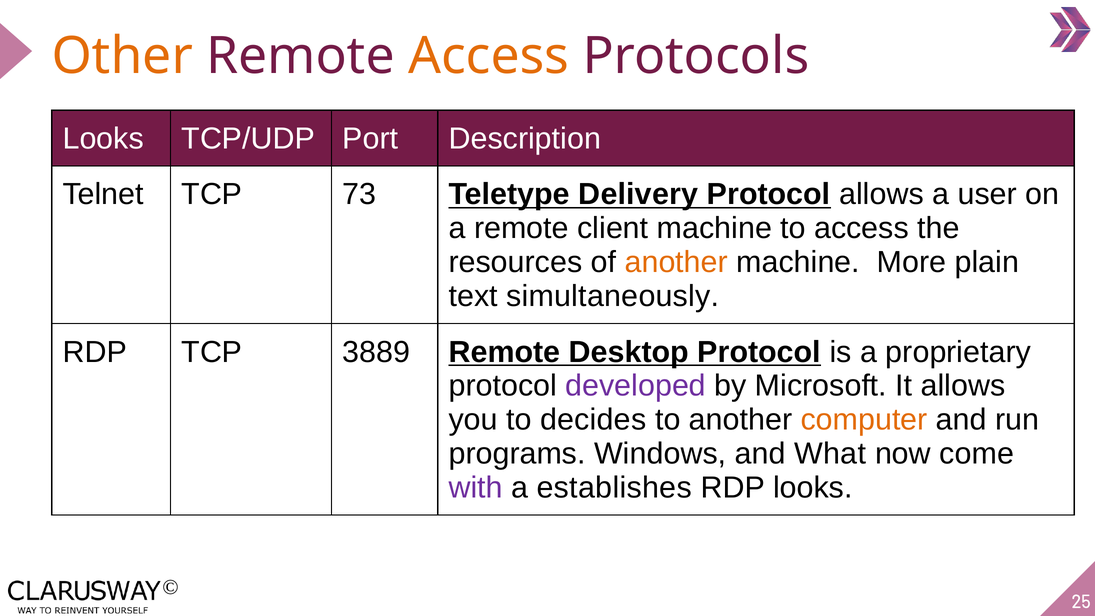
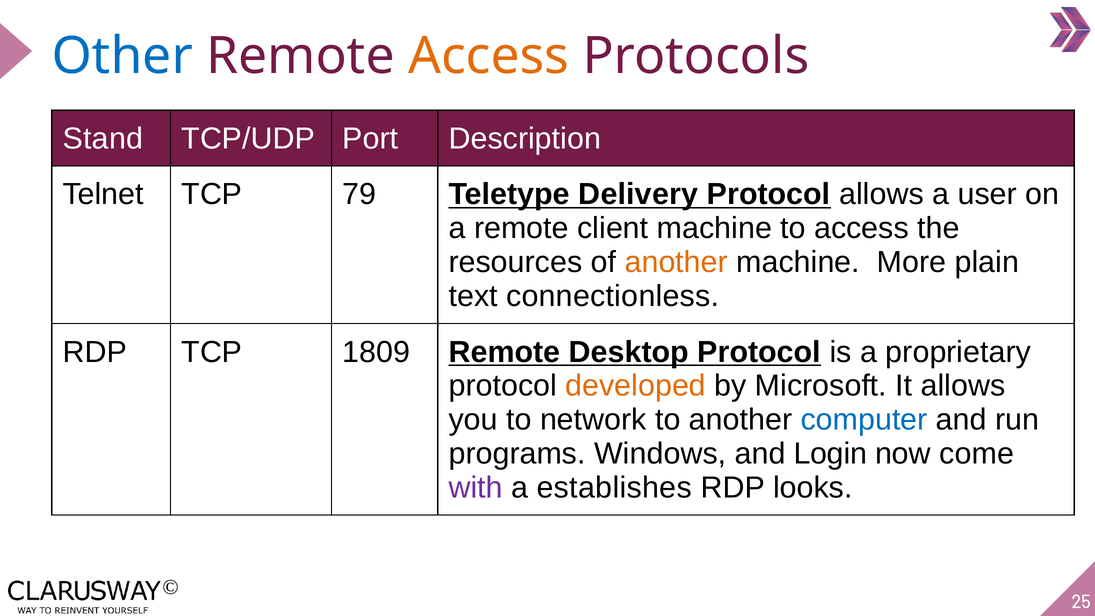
Other colour: orange -> blue
Looks at (103, 139): Looks -> Stand
73: 73 -> 79
simultaneously: simultaneously -> connectionless
3889: 3889 -> 1809
developed colour: purple -> orange
decides: decides -> network
computer colour: orange -> blue
What: What -> Login
